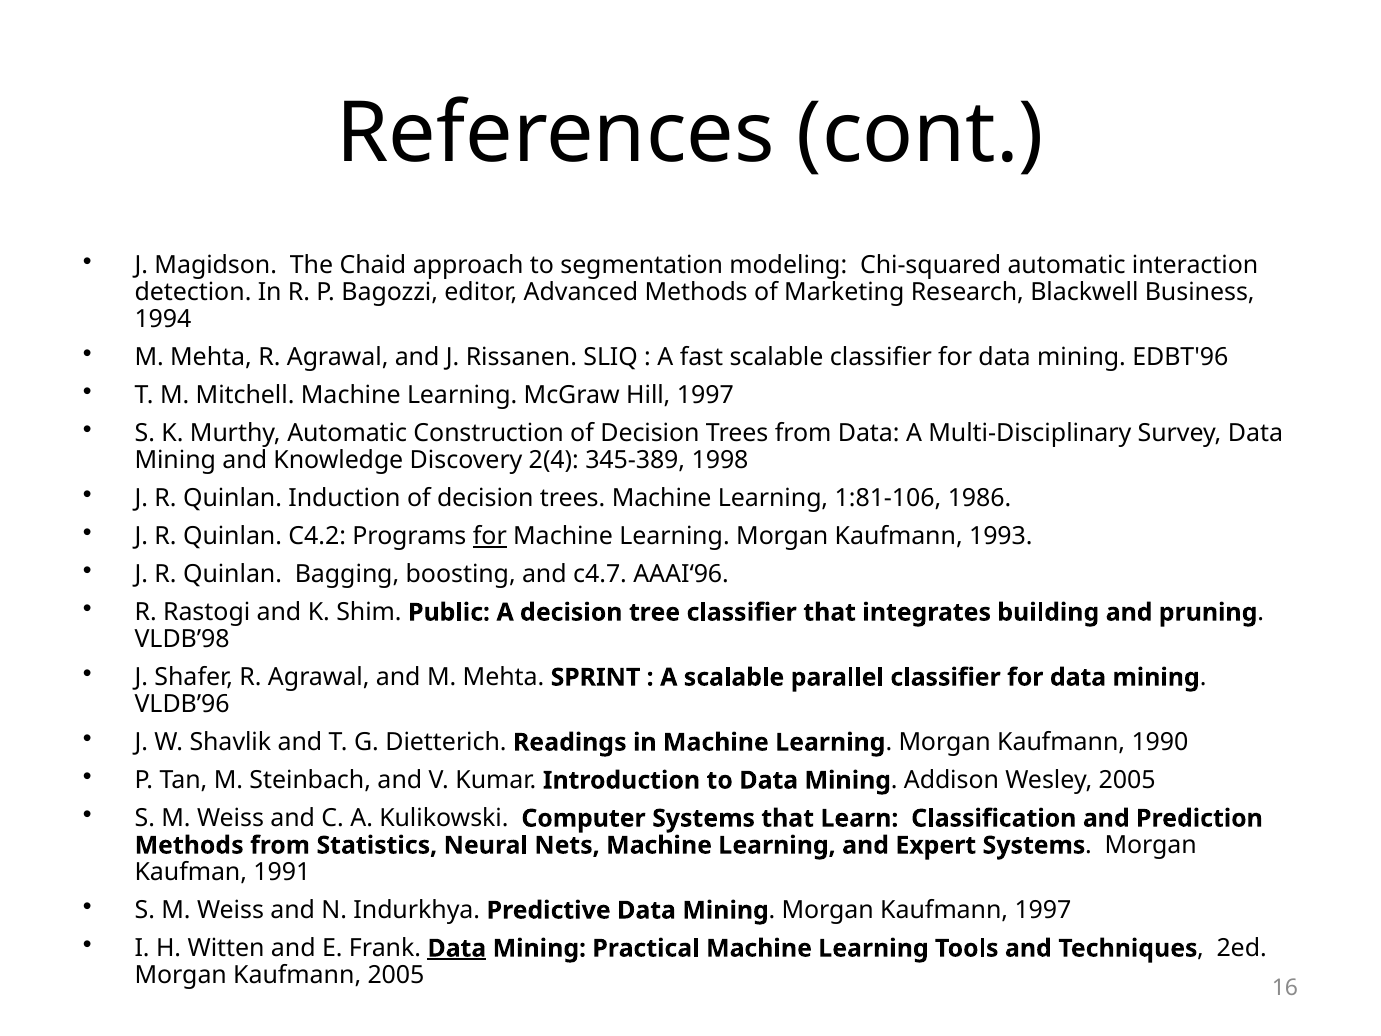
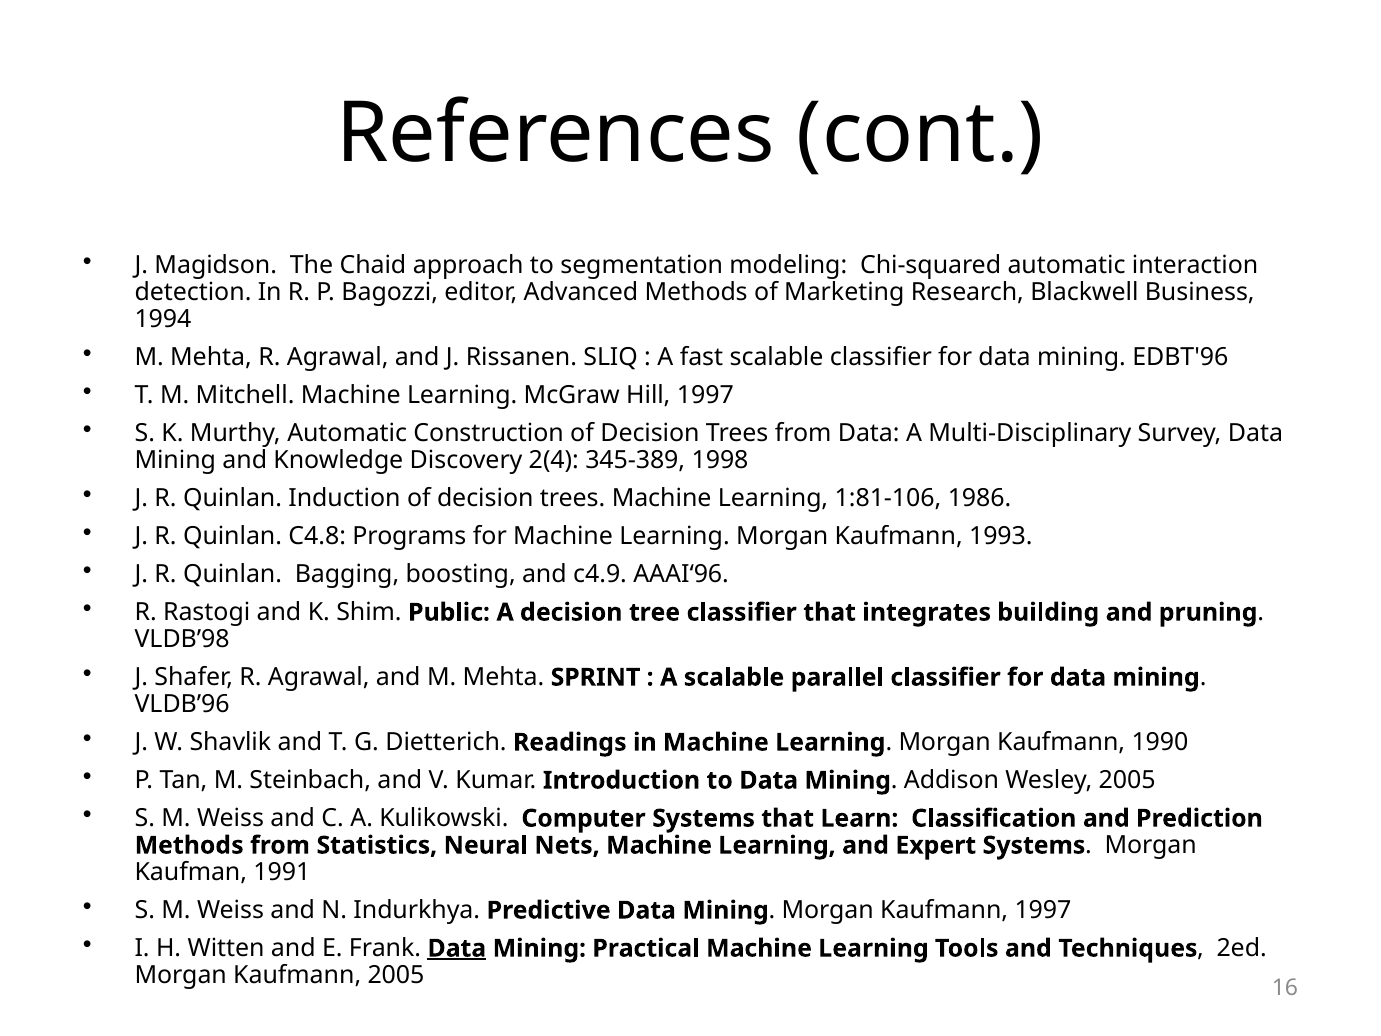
C4.2: C4.2 -> C4.8
for at (490, 536) underline: present -> none
c4.7: c4.7 -> c4.9
